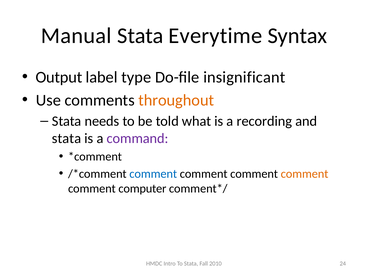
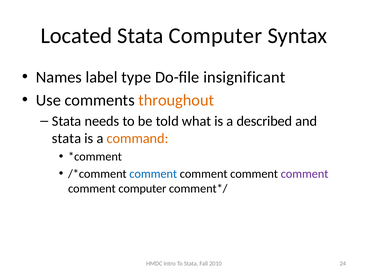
Manual: Manual -> Located
Stata Everytime: Everytime -> Computer
Output: Output -> Names
recording: recording -> described
command colour: purple -> orange
comment at (305, 174) colour: orange -> purple
